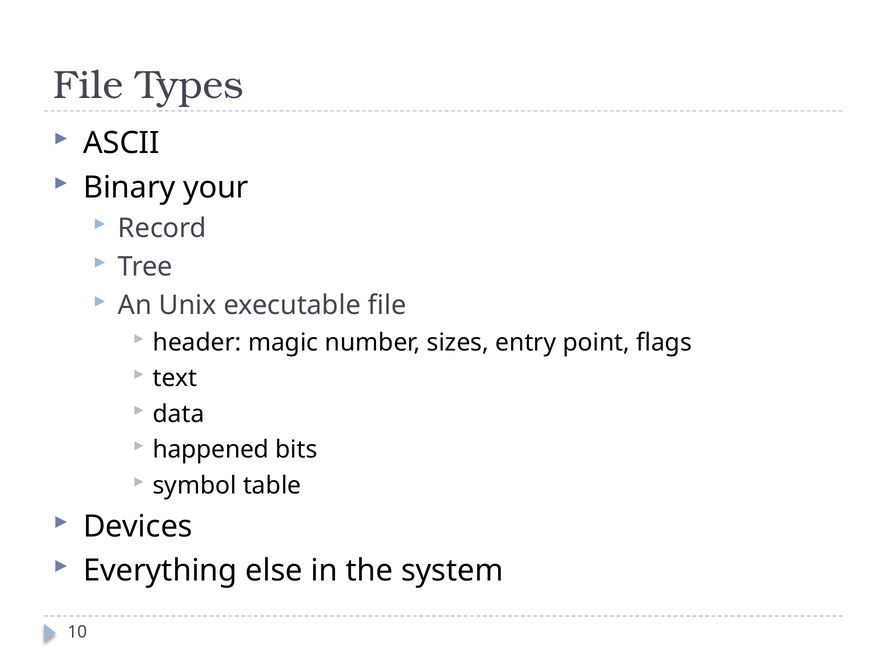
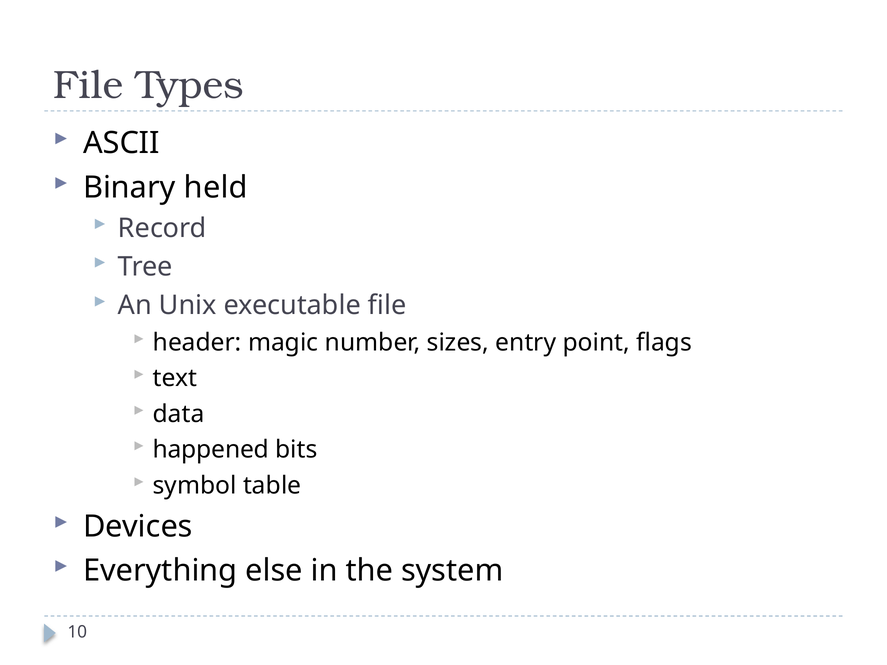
your: your -> held
